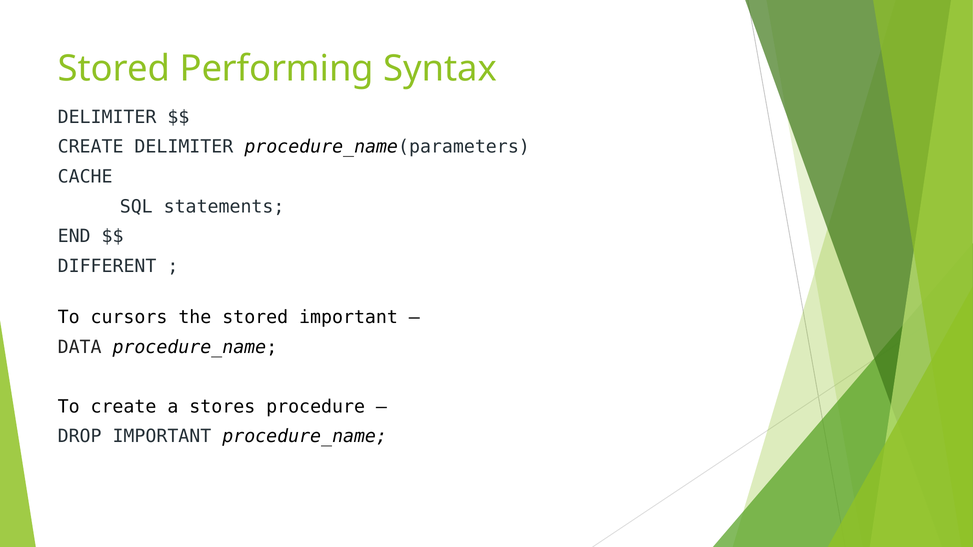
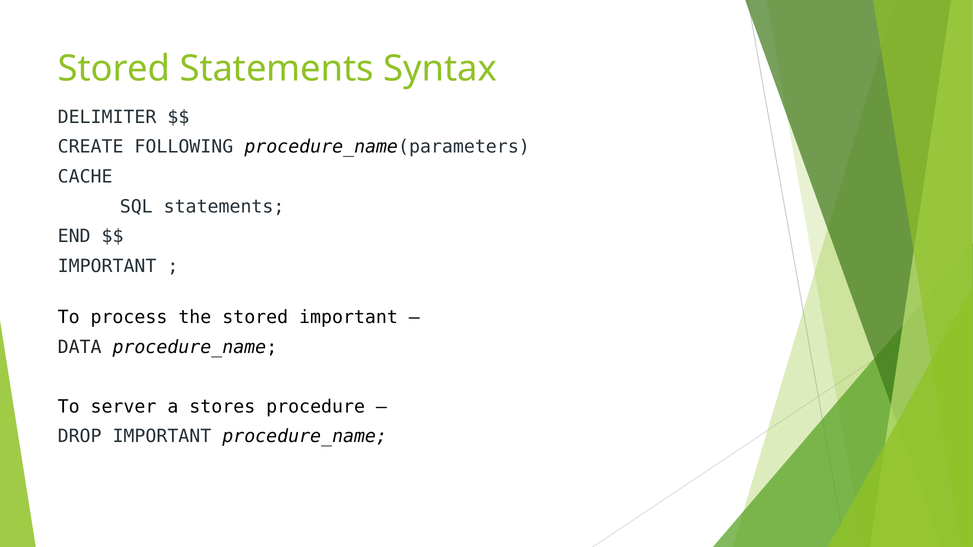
Stored Performing: Performing -> Statements
CREATE DELIMITER: DELIMITER -> FOLLOWING
DIFFERENT at (107, 266): DIFFERENT -> IMPORTANT
cursors: cursors -> process
To create: create -> server
